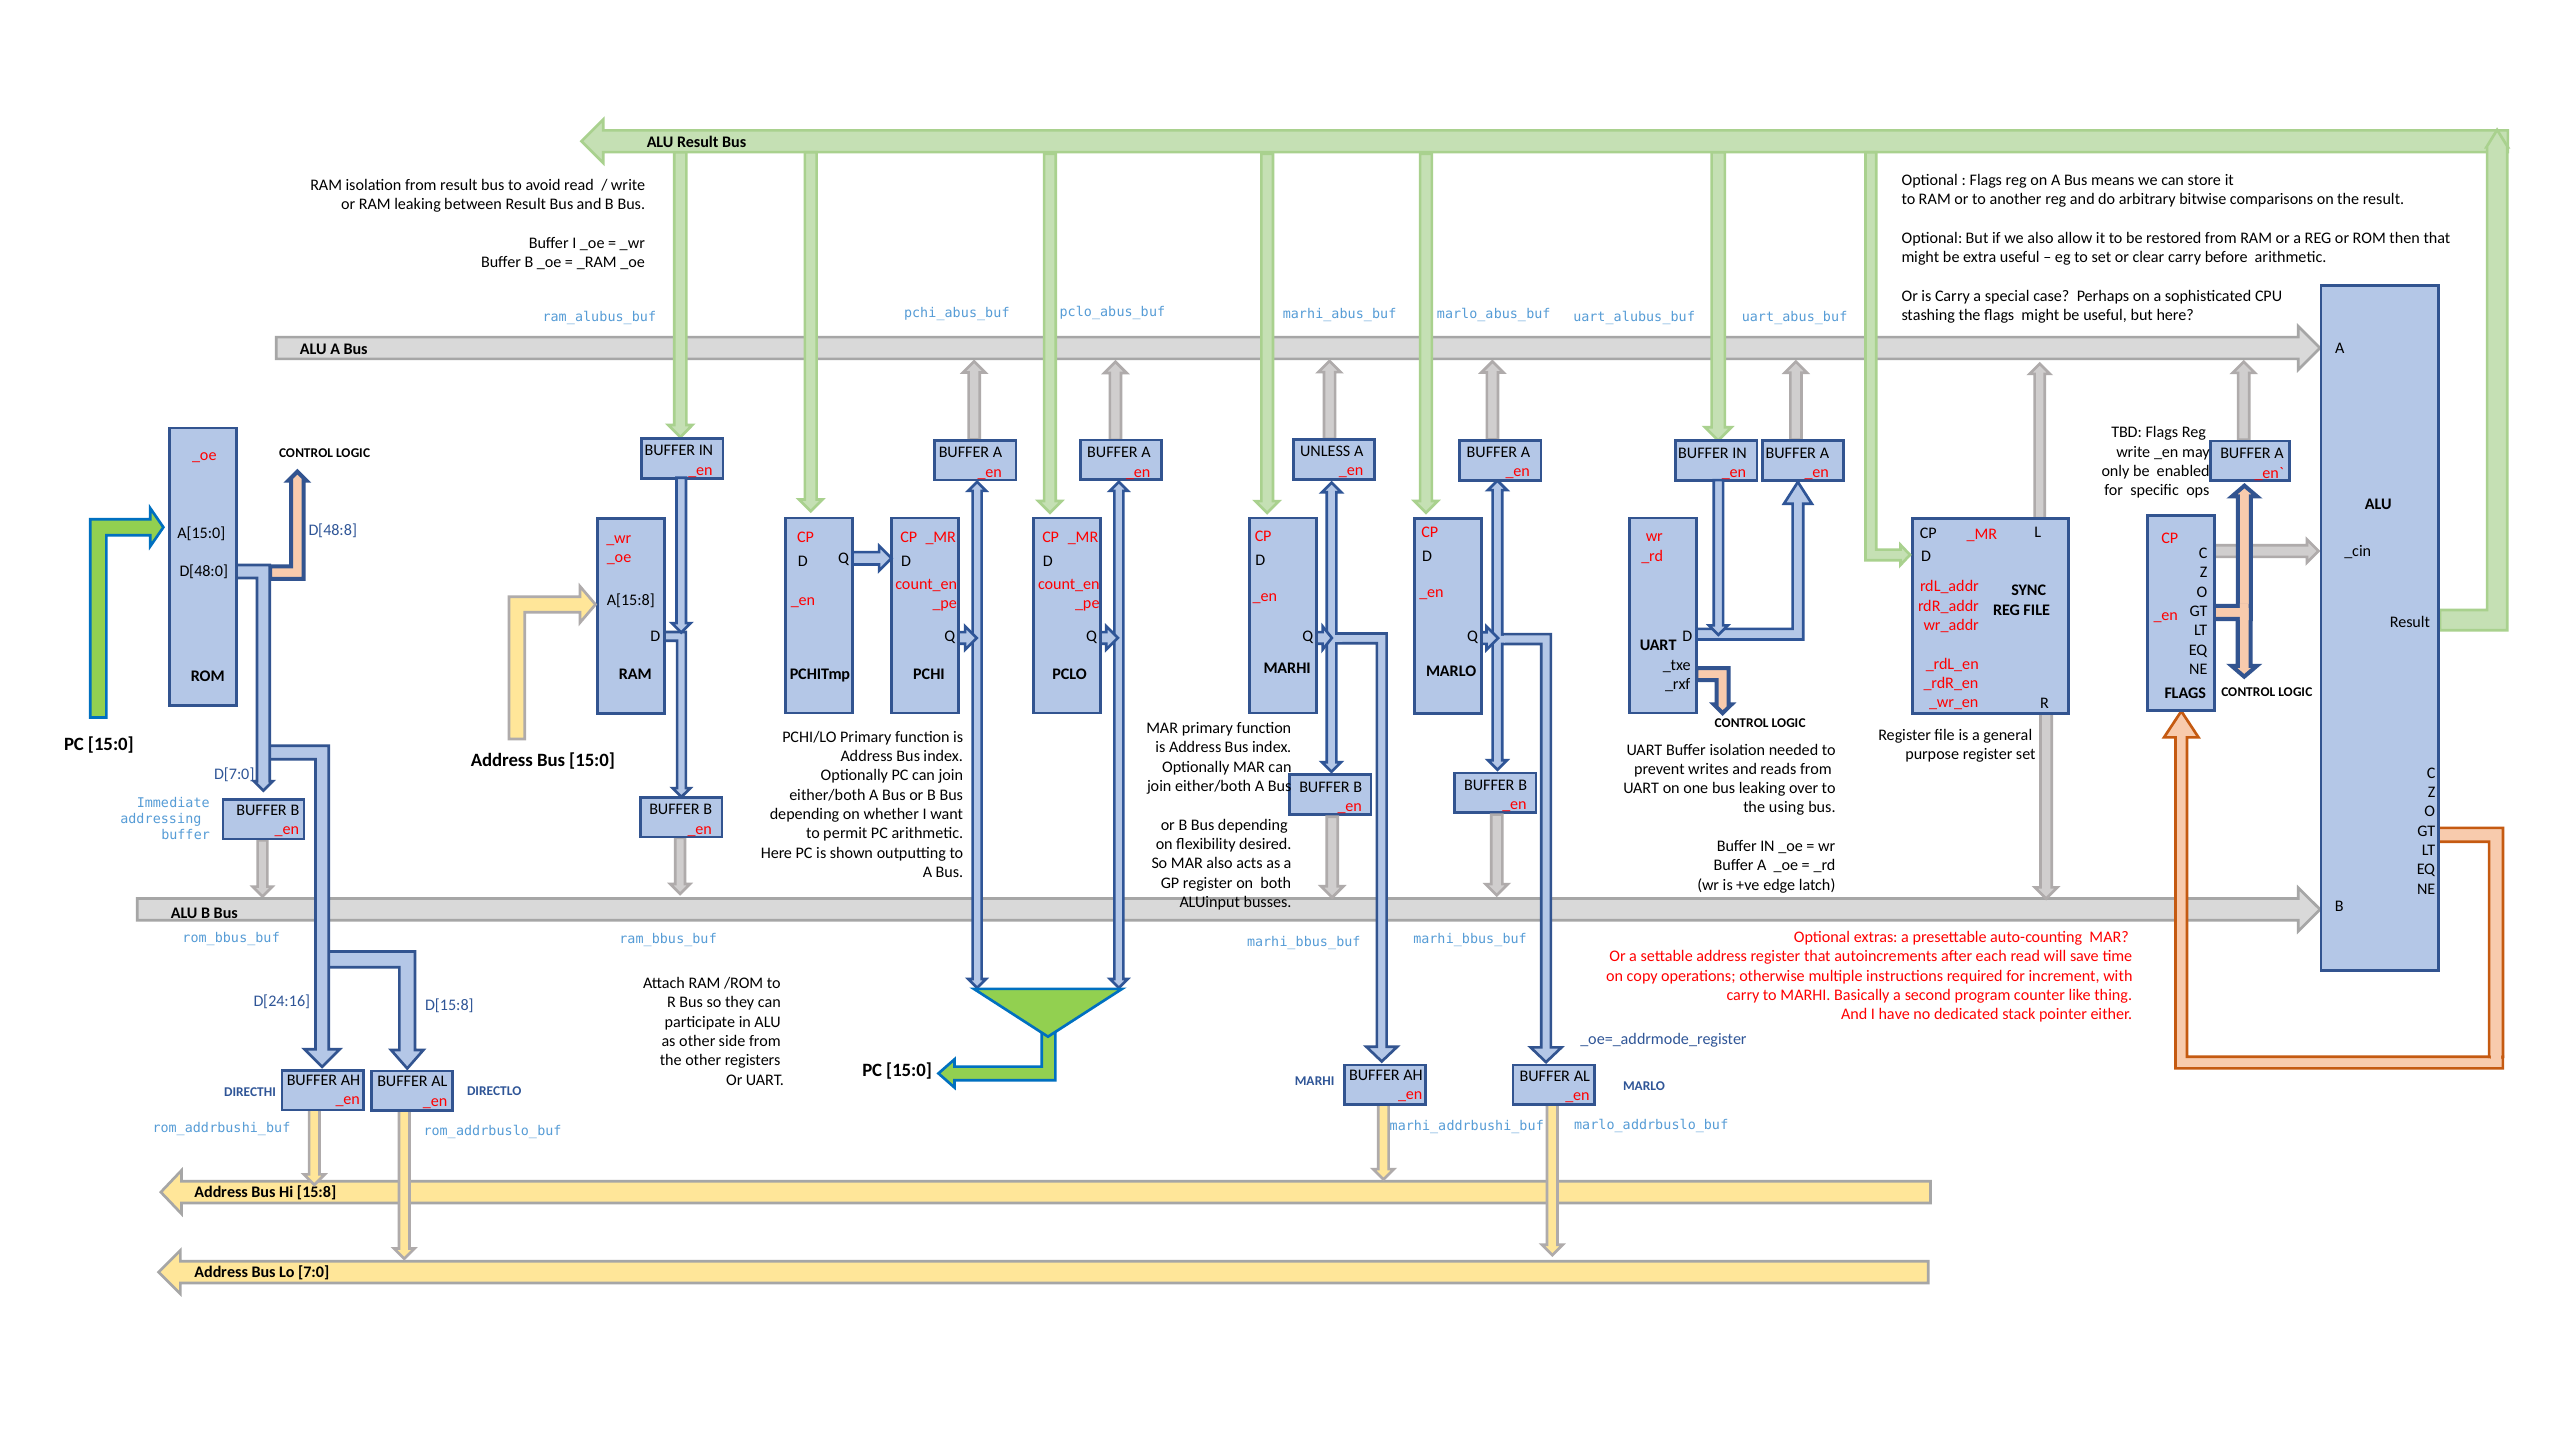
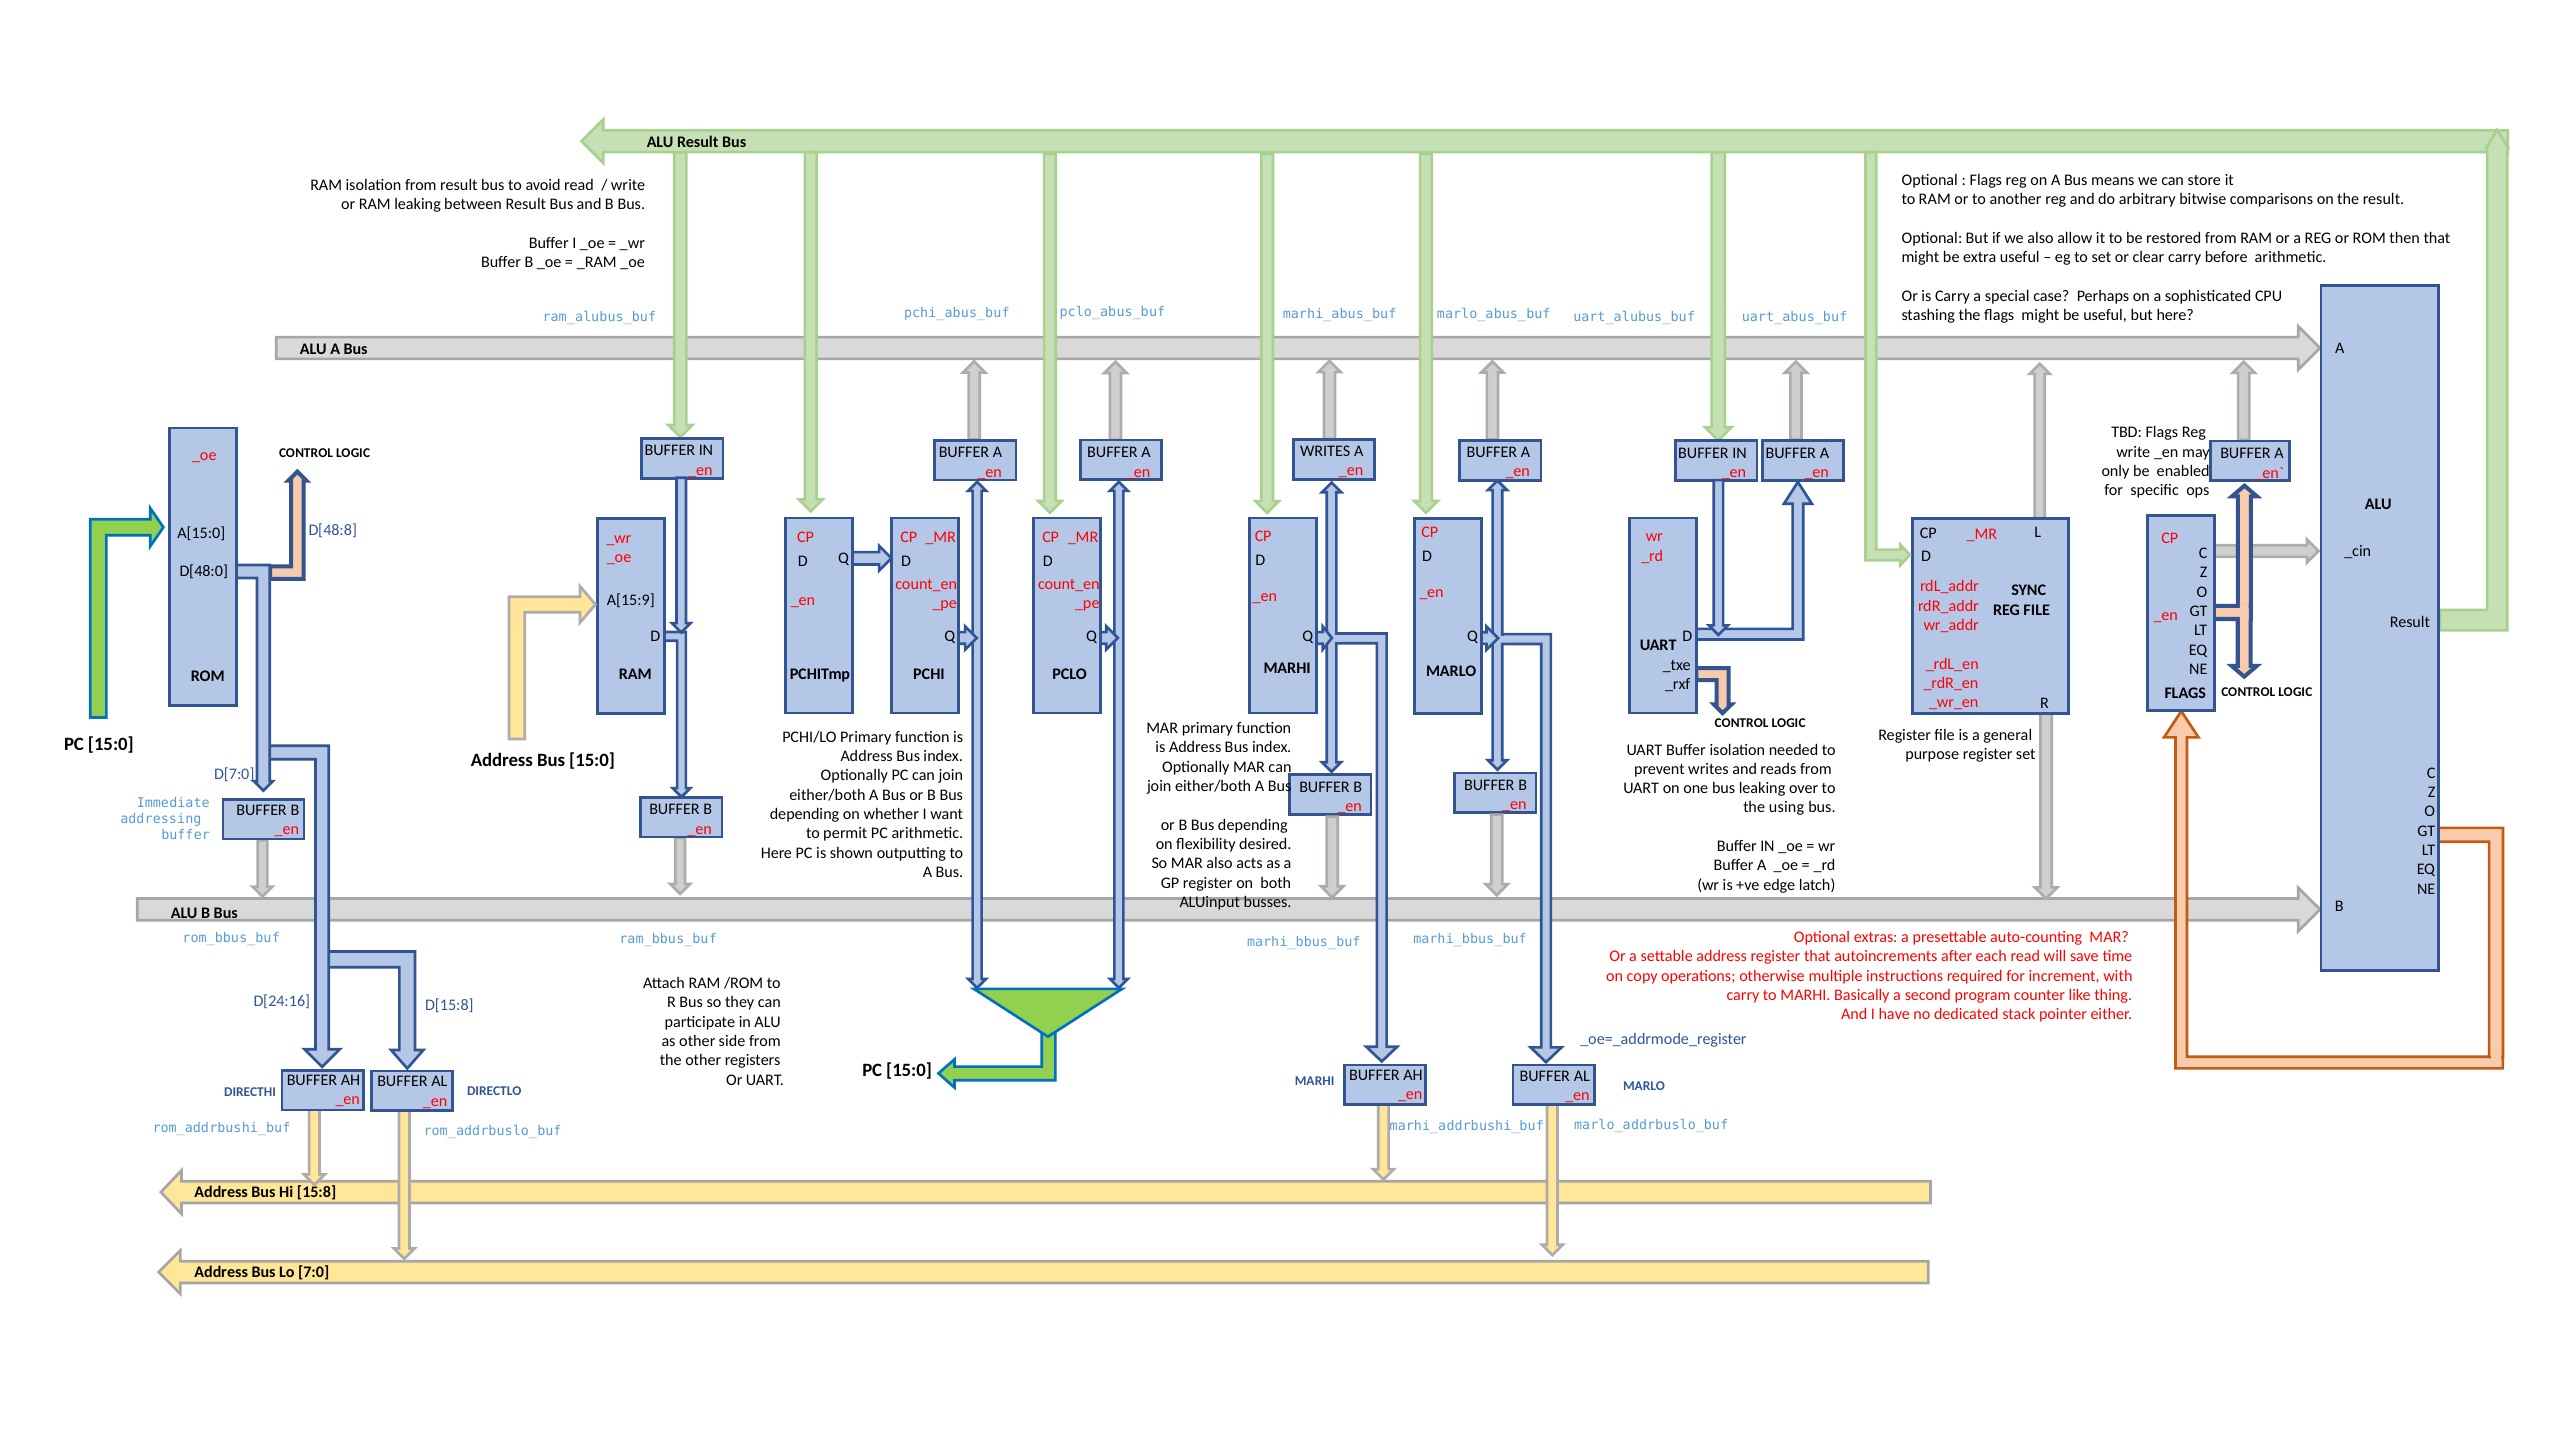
UNLESS at (1325, 451): UNLESS -> WRITES
A[15:8: A[15:8 -> A[15:9
